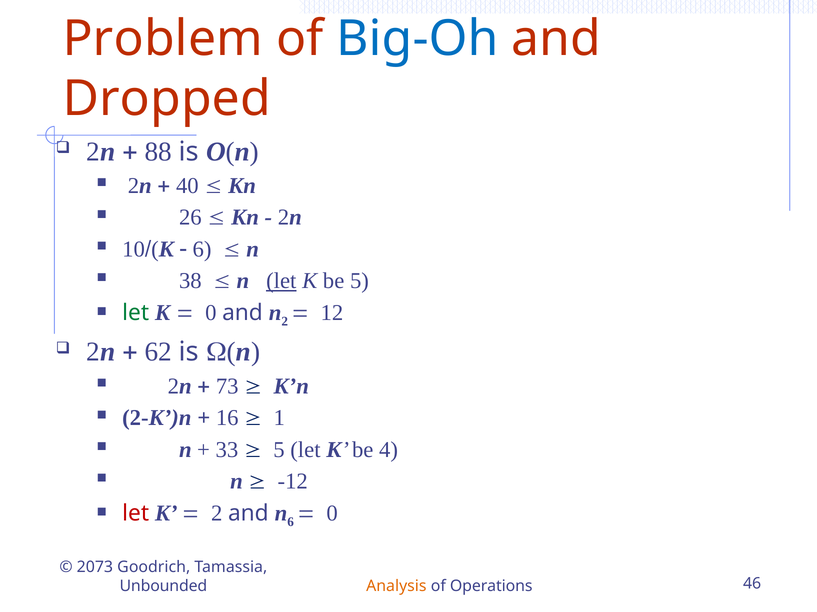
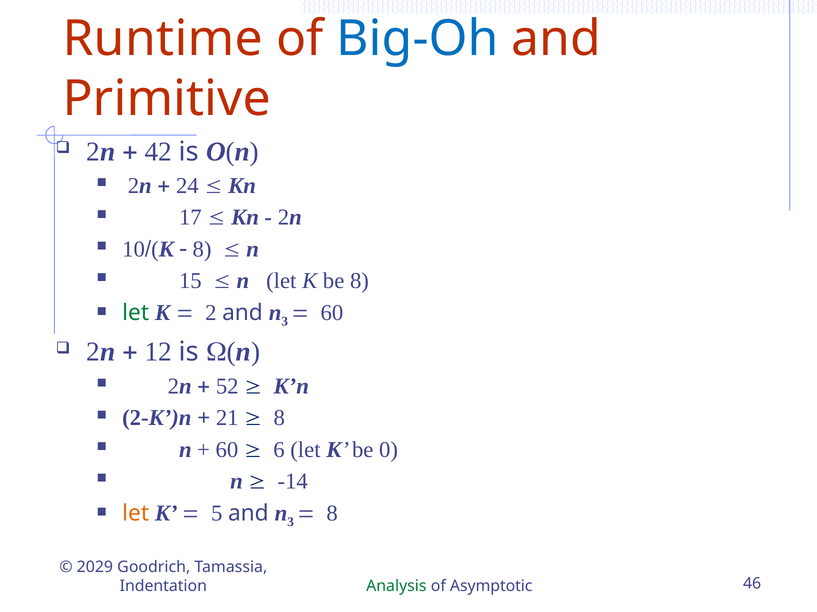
Problem: Problem -> Runtime
Dropped: Dropped -> Primitive
88: 88 -> 42
40: 40 -> 24
26: 26 -> 17
6 at (202, 249): 6 -> 8
38: 38 -> 15
let at (281, 281) underline: present -> none
be 5: 5 -> 8
0 at (211, 313): 0 -> 2
2 at (285, 322): 2 -> 3
12 at (332, 313): 12 -> 60
62: 62 -> 12
73: 73 -> 52
16: 16 -> 21
1 at (279, 418): 1 -> 8
33 at (227, 450): 33 -> 60
5 at (279, 450): 5 -> 6
4: 4 -> 0
-12: -12 -> -14
let at (136, 514) colour: red -> orange
2 at (217, 514): 2 -> 5
6 at (291, 523): 6 -> 3
0 at (332, 514): 0 -> 8
2073: 2073 -> 2029
Unbounded: Unbounded -> Indentation
Analysis colour: orange -> green
Operations: Operations -> Asymptotic
